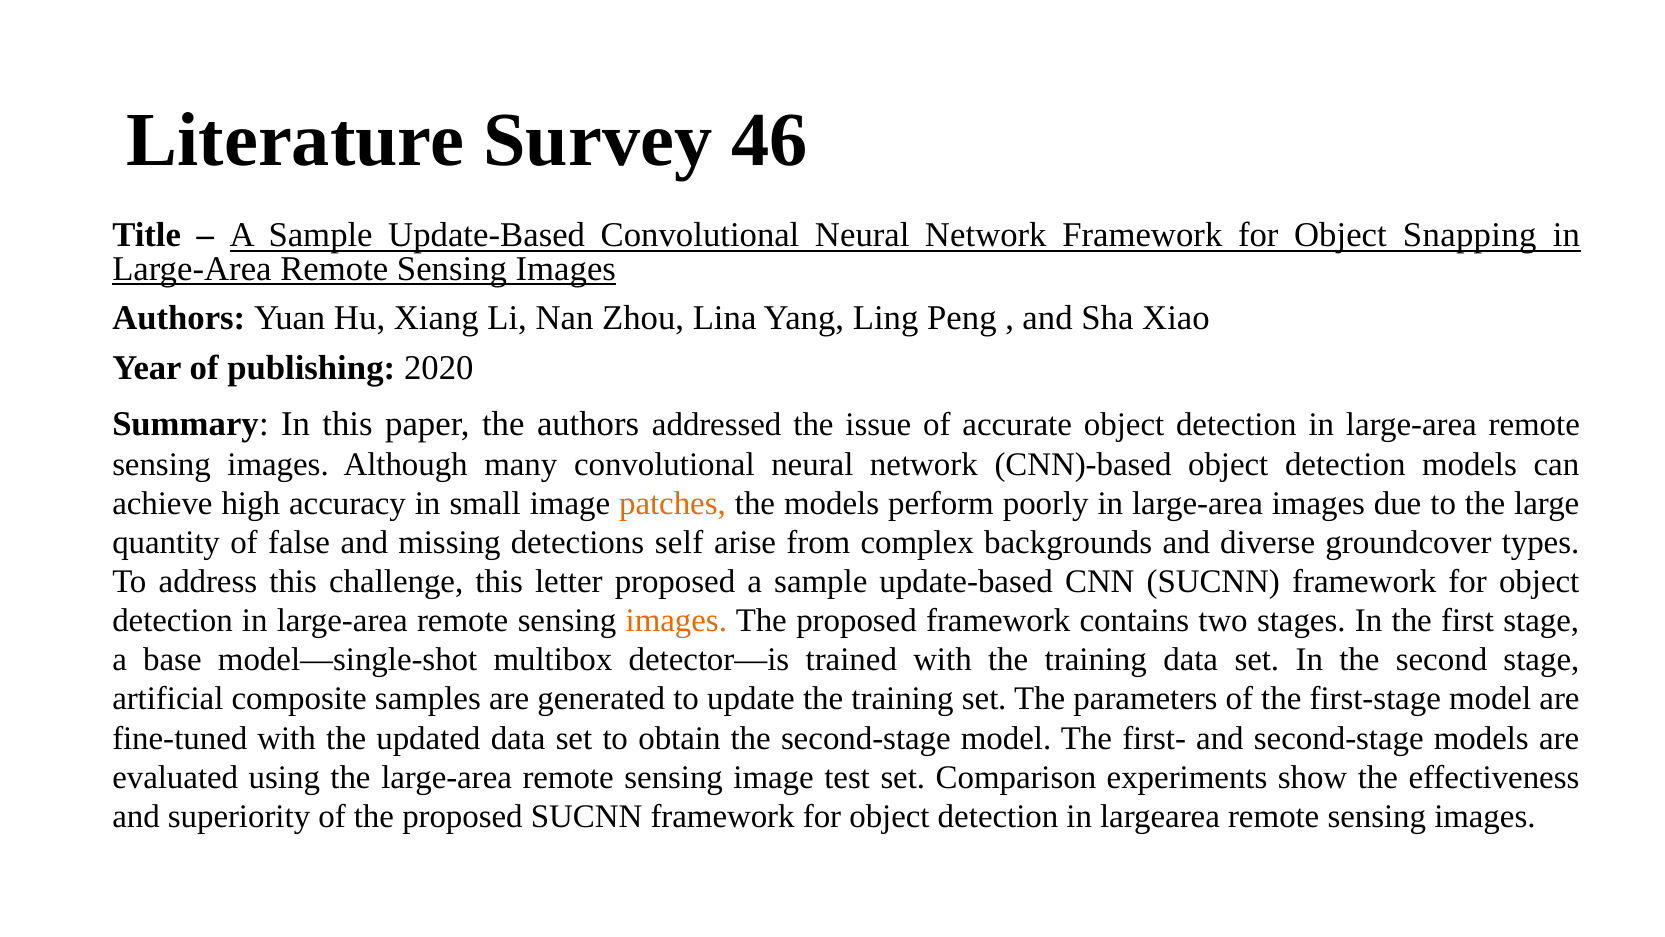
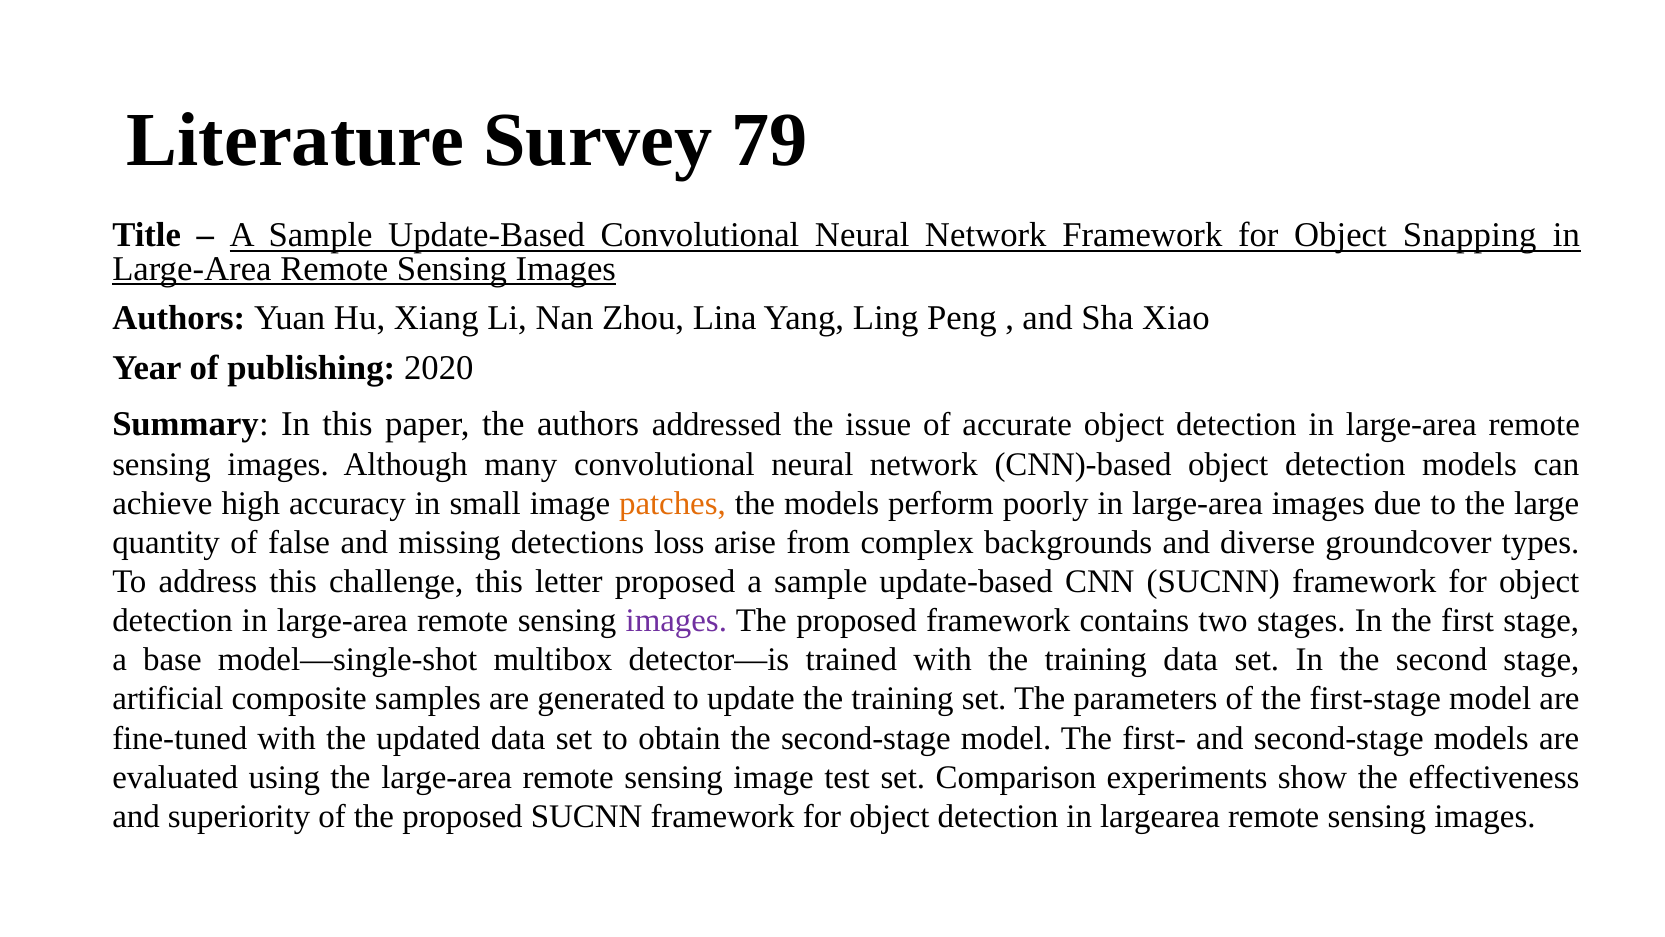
46: 46 -> 79
self: self -> loss
images at (676, 621) colour: orange -> purple
